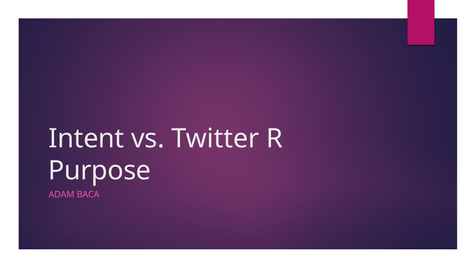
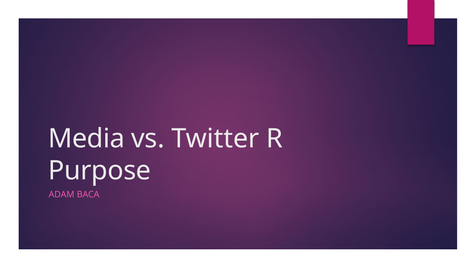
Intent: Intent -> Media
